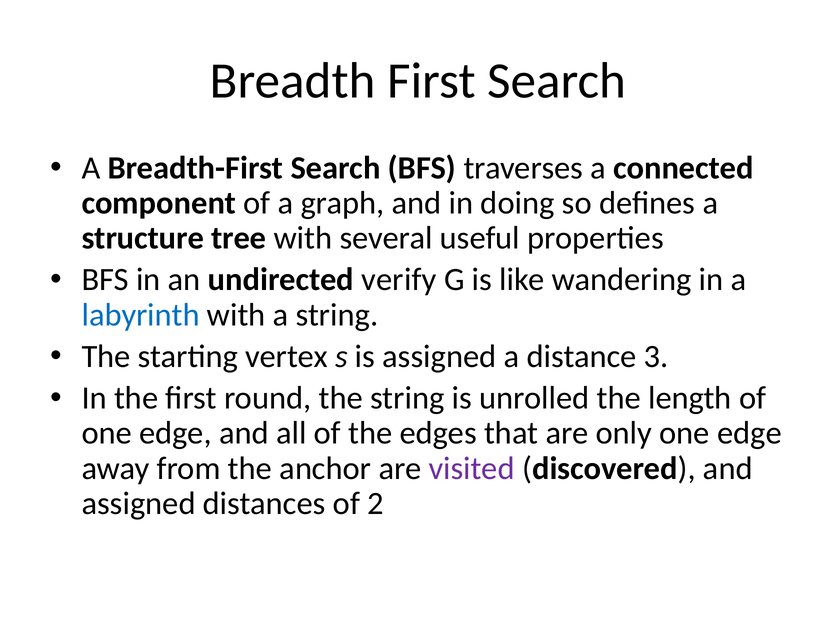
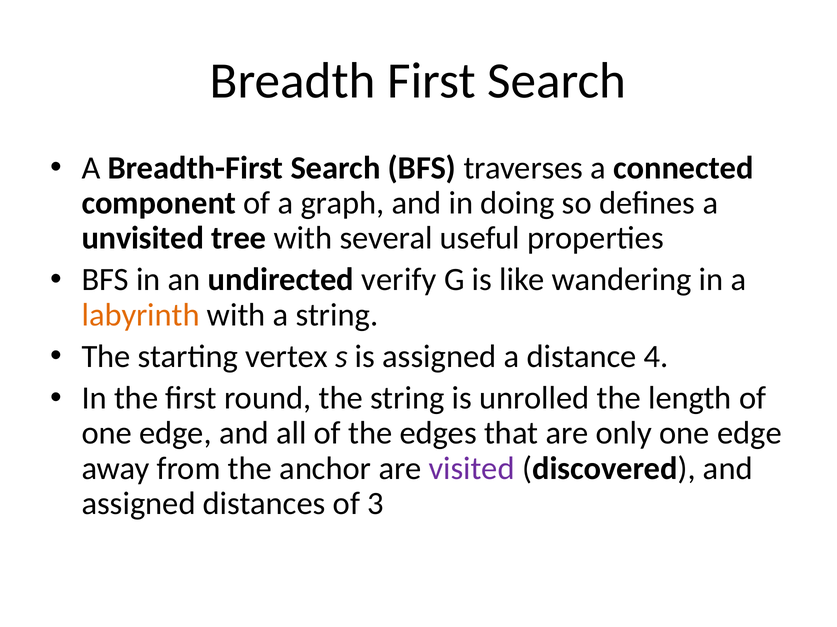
structure: structure -> unvisited
labyrinth colour: blue -> orange
3: 3 -> 4
2: 2 -> 3
